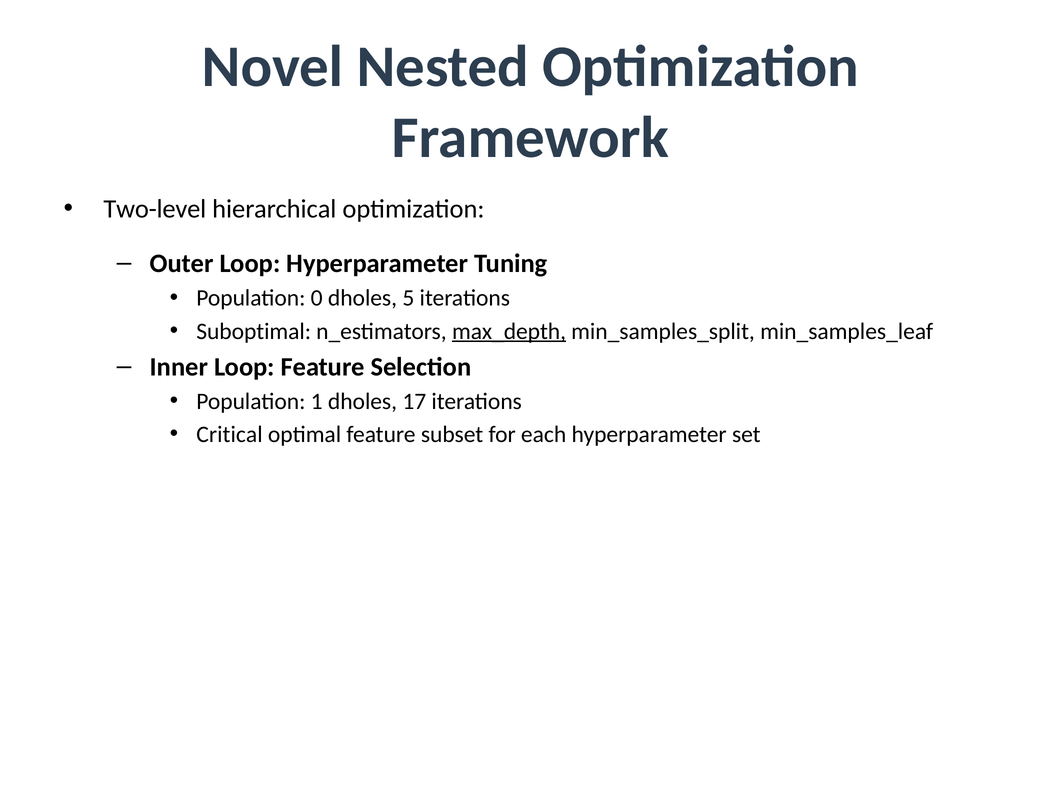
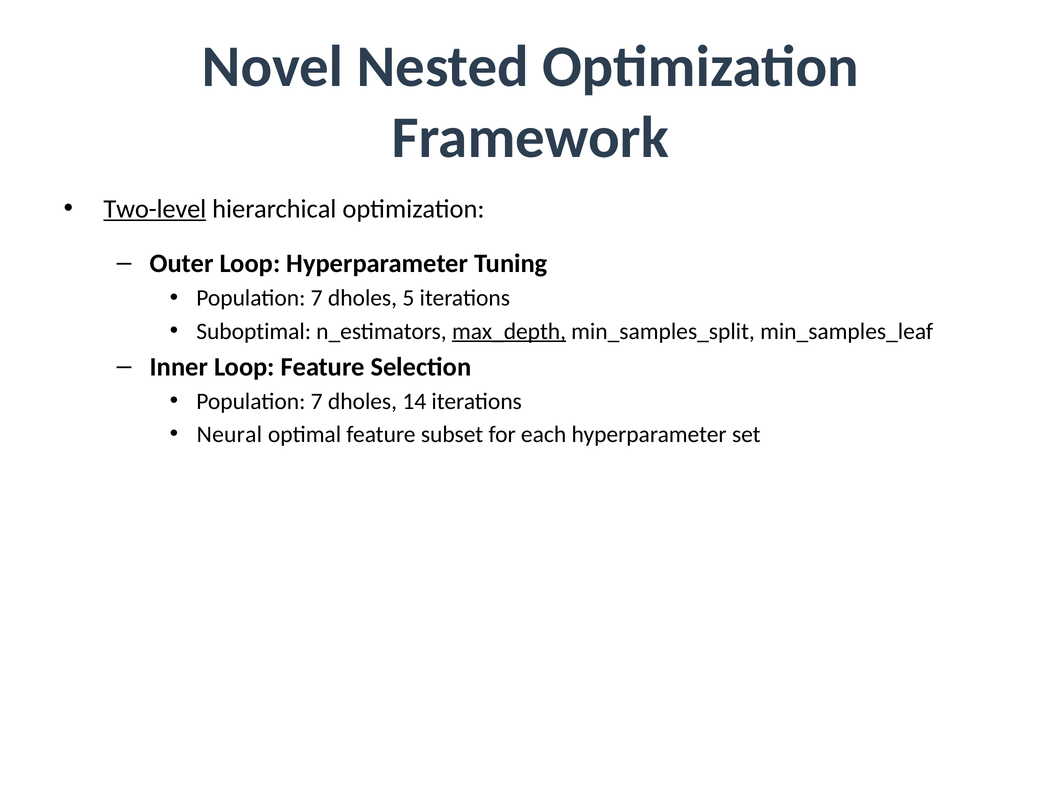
Two-level underline: none -> present
0 at (317, 298): 0 -> 7
1 at (317, 401): 1 -> 7
17: 17 -> 14
Critical: Critical -> Neural
